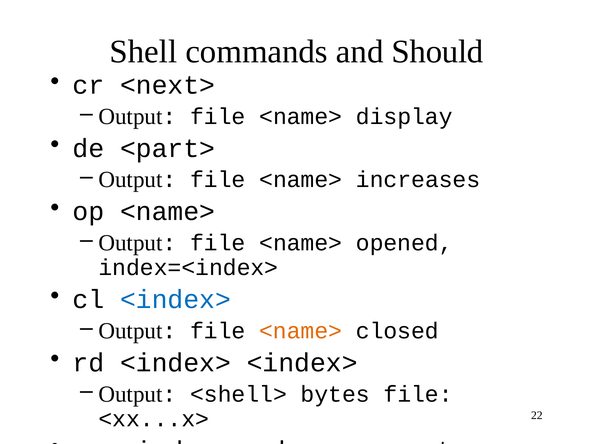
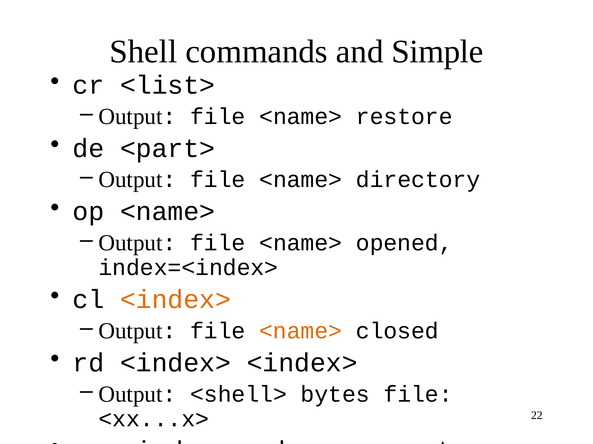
Should: Should -> Simple
<next>: <next> -> <list>
display: display -> restore
increases: increases -> directory
<index> at (176, 300) colour: blue -> orange
